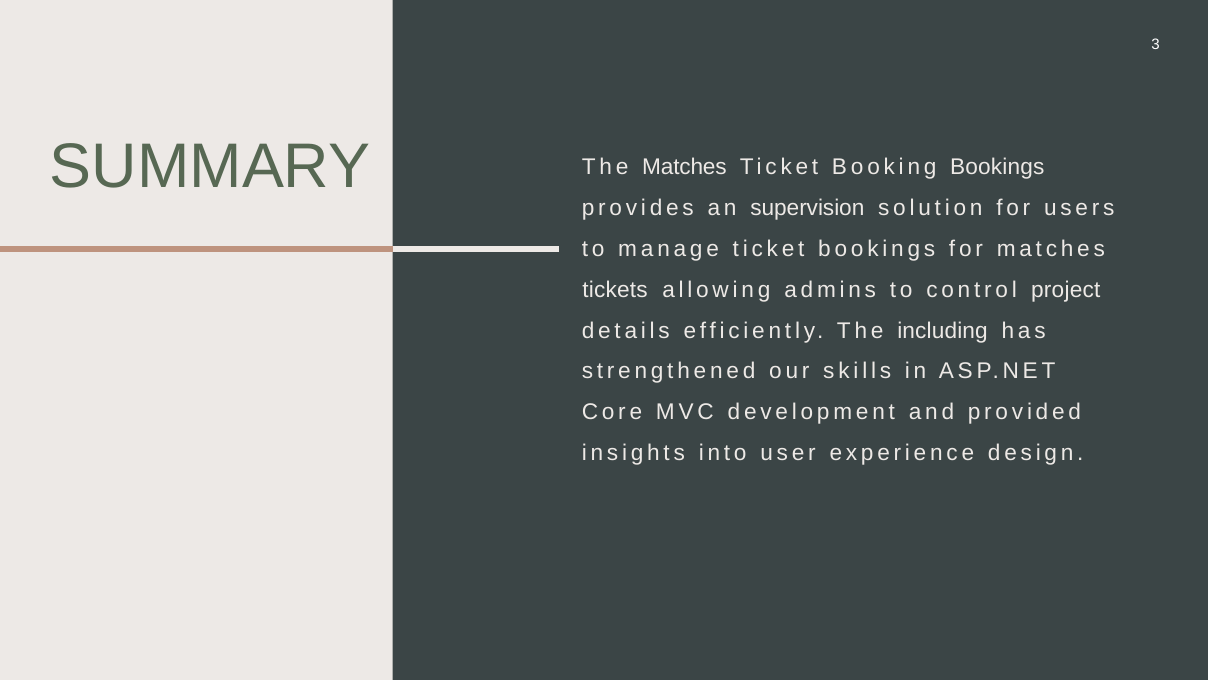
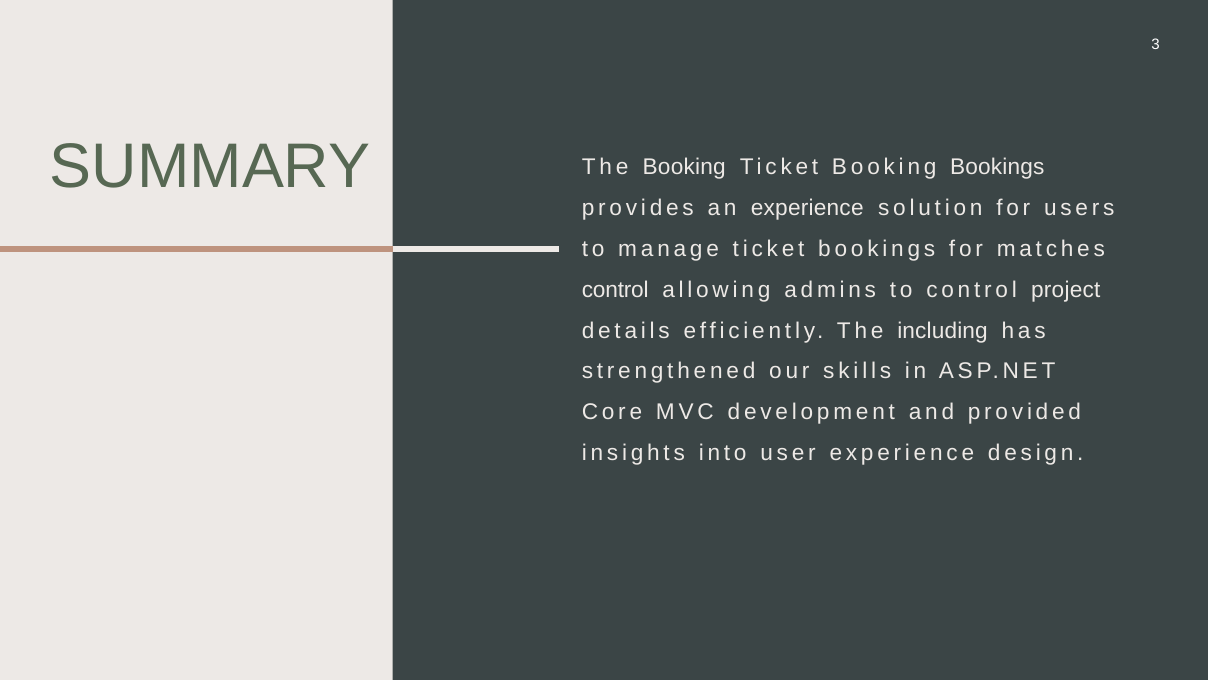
The Matches: Matches -> Booking
an supervision: supervision -> experience
tickets at (615, 290): tickets -> control
